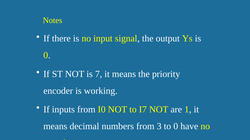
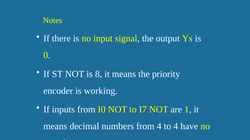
7: 7 -> 8
from 3: 3 -> 4
to 0: 0 -> 4
